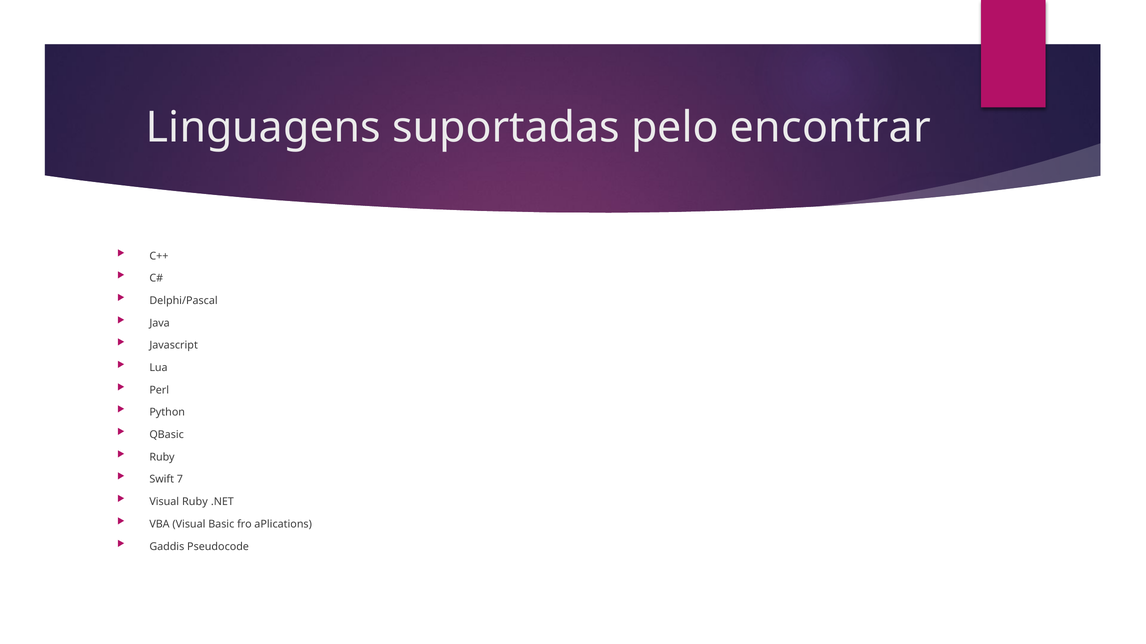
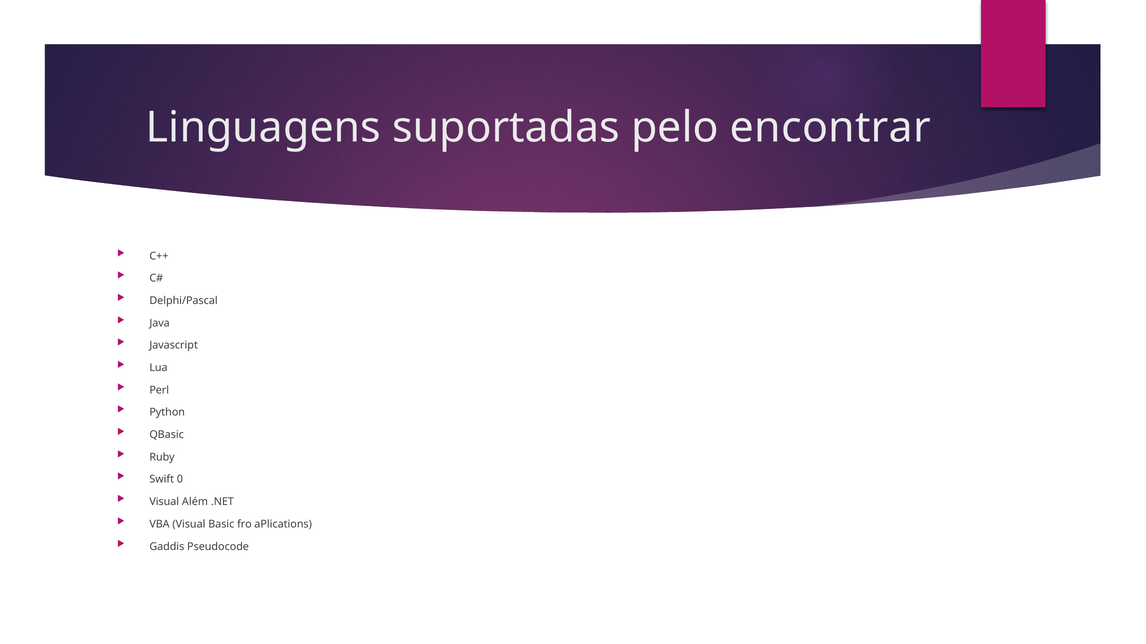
7: 7 -> 0
Visual Ruby: Ruby -> Além
